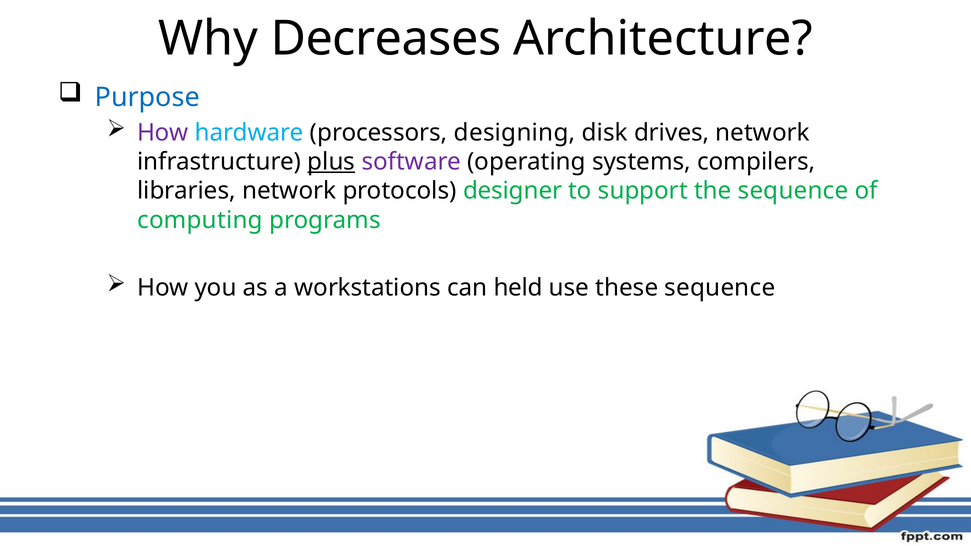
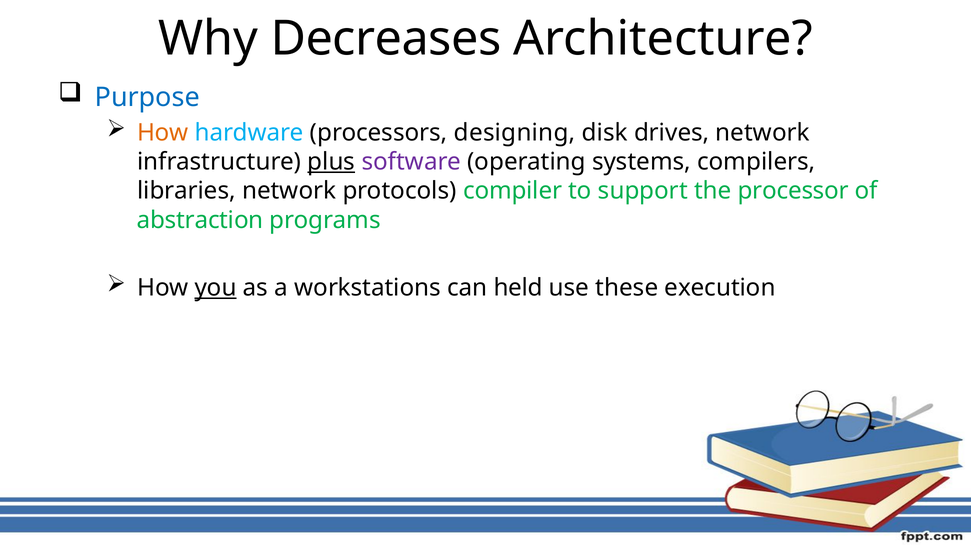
How at (163, 133) colour: purple -> orange
designer: designer -> compiler
the sequence: sequence -> processor
computing: computing -> abstraction
you underline: none -> present
these sequence: sequence -> execution
